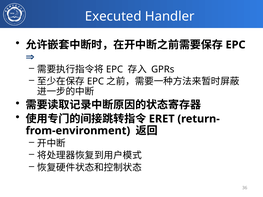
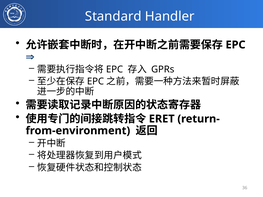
Executed: Executed -> Standard
